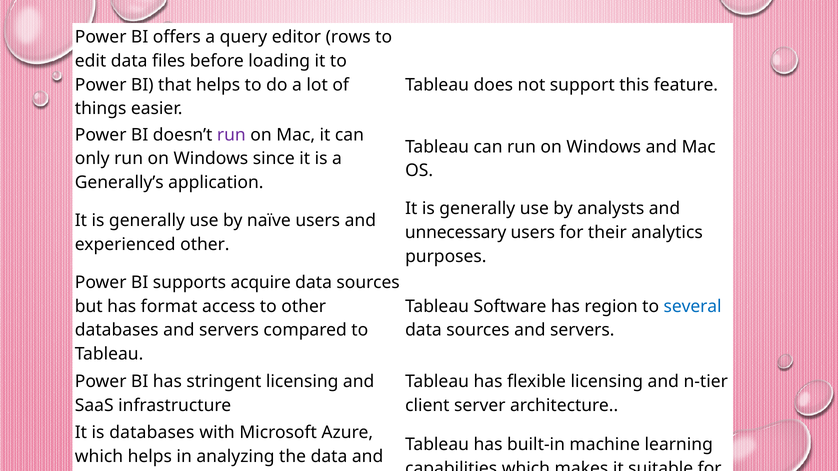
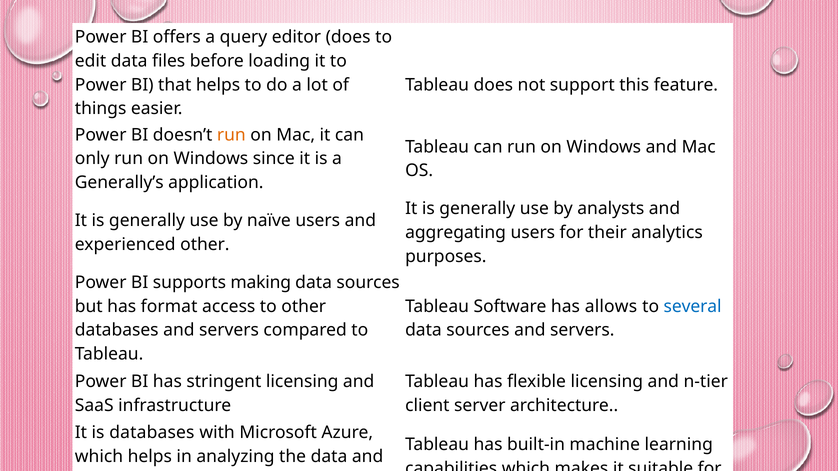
editor rows: rows -> does
run at (231, 135) colour: purple -> orange
unnecessary: unnecessary -> aggregating
acquire: acquire -> making
region: region -> allows
